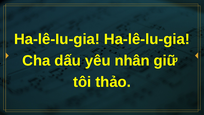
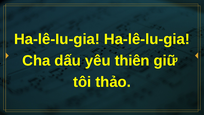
nhân: nhân -> thiên
